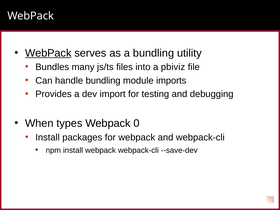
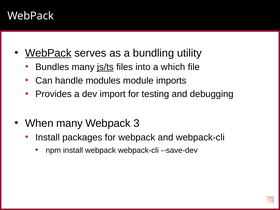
js/ts underline: none -> present
pbiviz: pbiviz -> which
handle bundling: bundling -> modules
When types: types -> many
0: 0 -> 3
